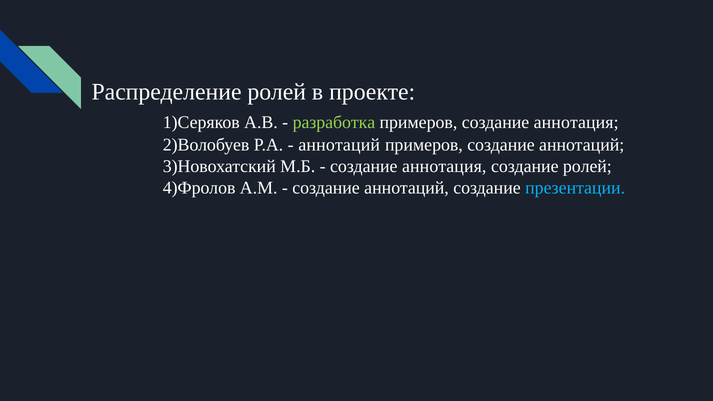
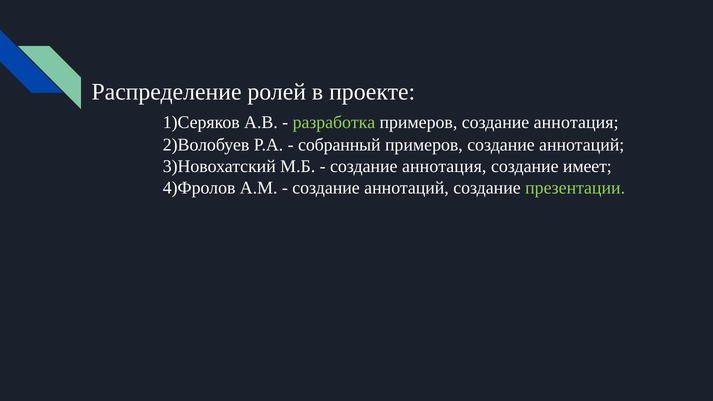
аннотаций at (339, 145): аннотаций -> собранный
создание ролей: ролей -> имеет
презентации colour: light blue -> light green
